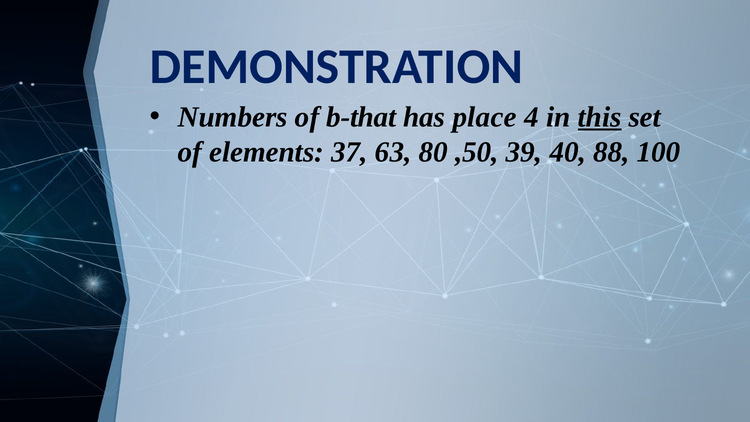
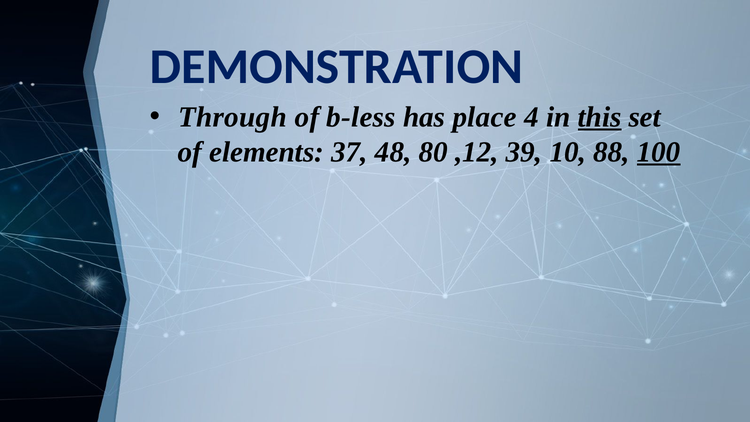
Numbers: Numbers -> Through
b-that: b-that -> b-less
63: 63 -> 48
,50: ,50 -> ,12
40: 40 -> 10
100 underline: none -> present
